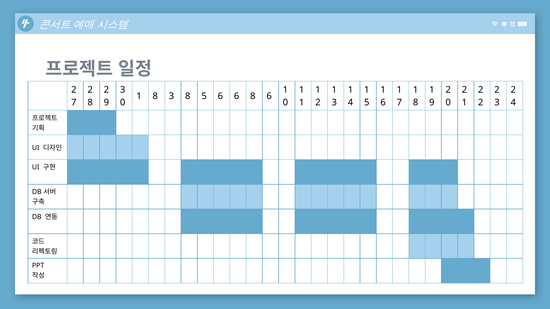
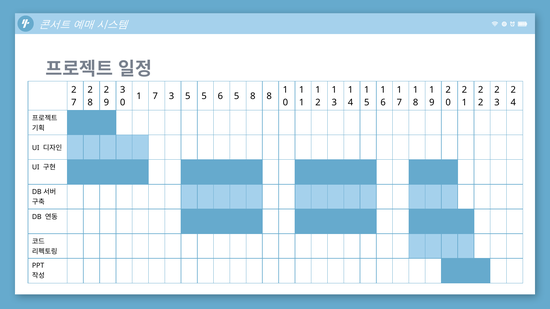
8 at (155, 96): 8 -> 7
3 8: 8 -> 5
6 6: 6 -> 5
8 6: 6 -> 8
